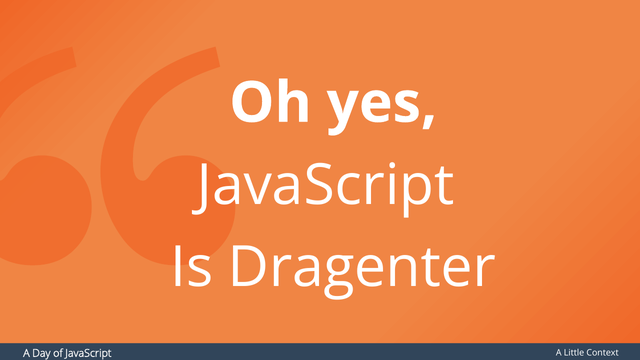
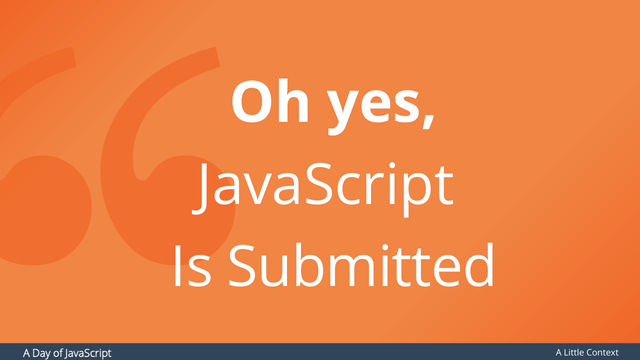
Dragenter: Dragenter -> Submitted
